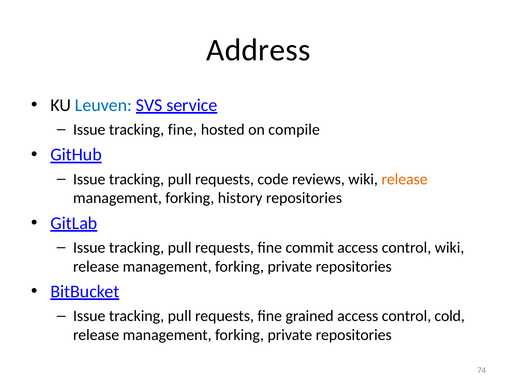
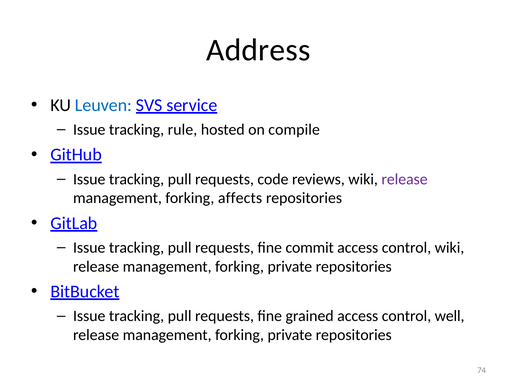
tracking fine: fine -> rule
release at (405, 179) colour: orange -> purple
history: history -> affects
cold: cold -> well
